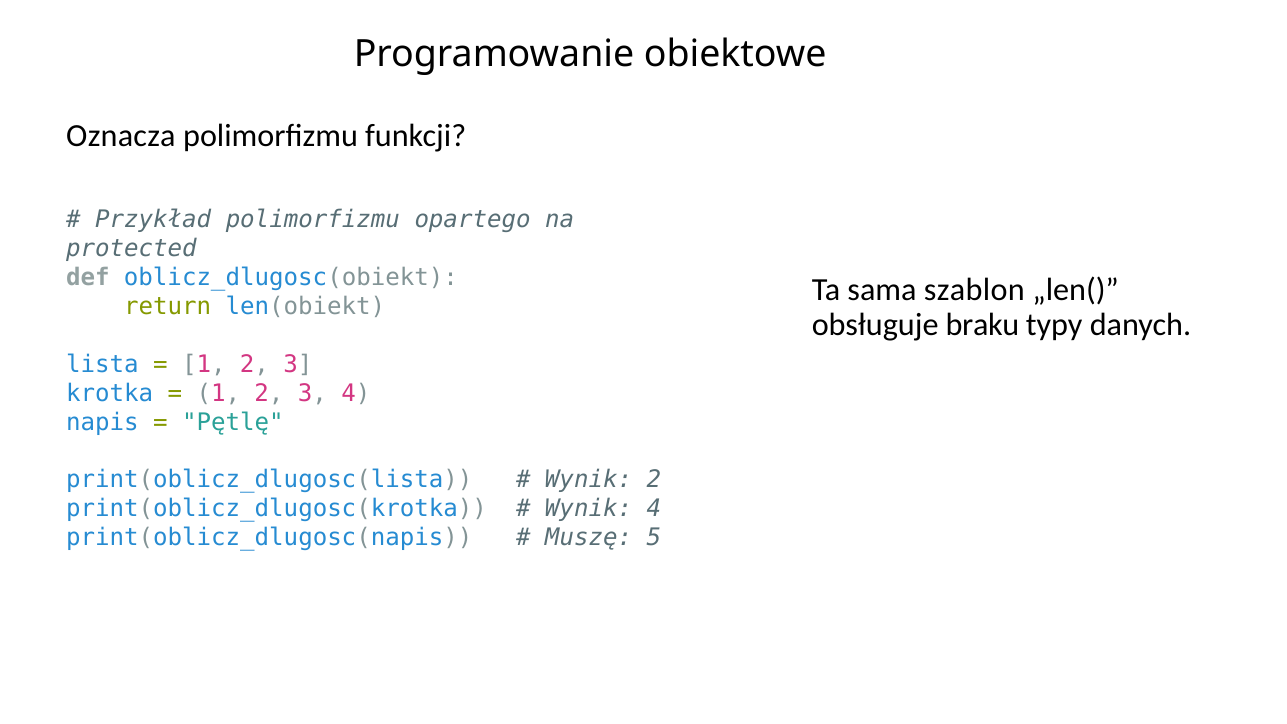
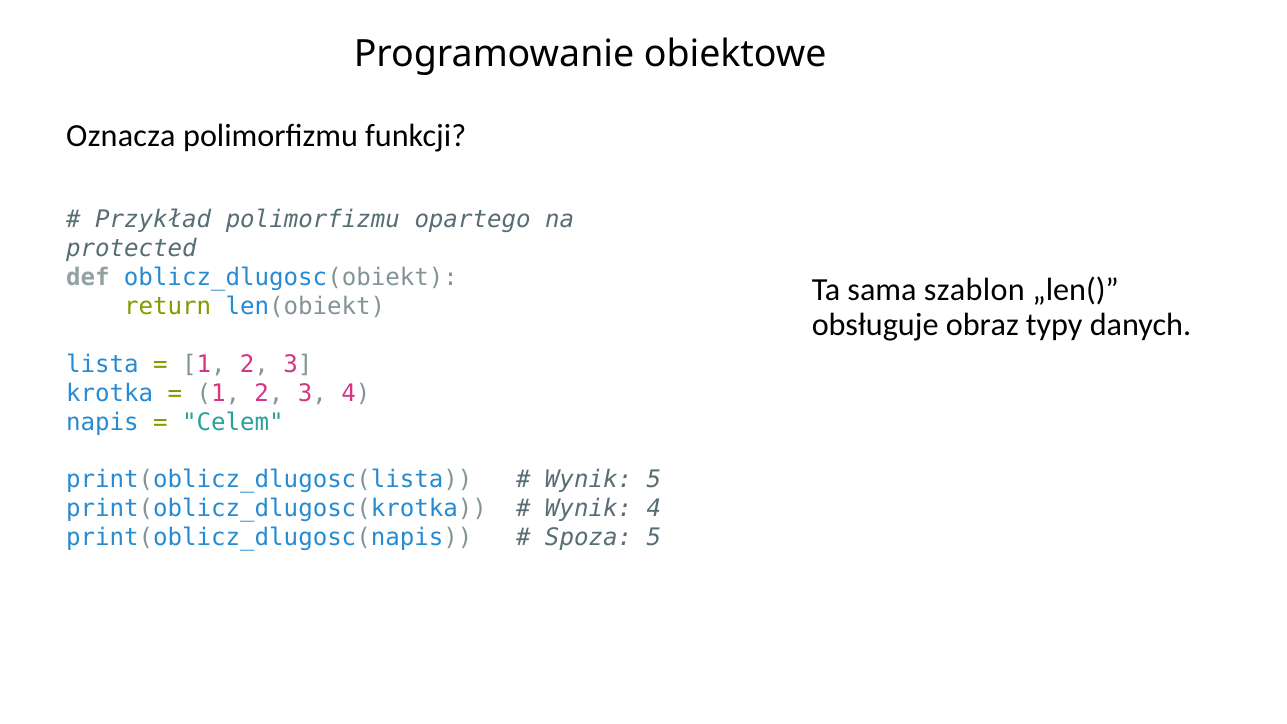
braku: braku -> obraz
Pętlę: Pętlę -> Celem
Wynik 2: 2 -> 5
Muszę: Muszę -> Spoza
